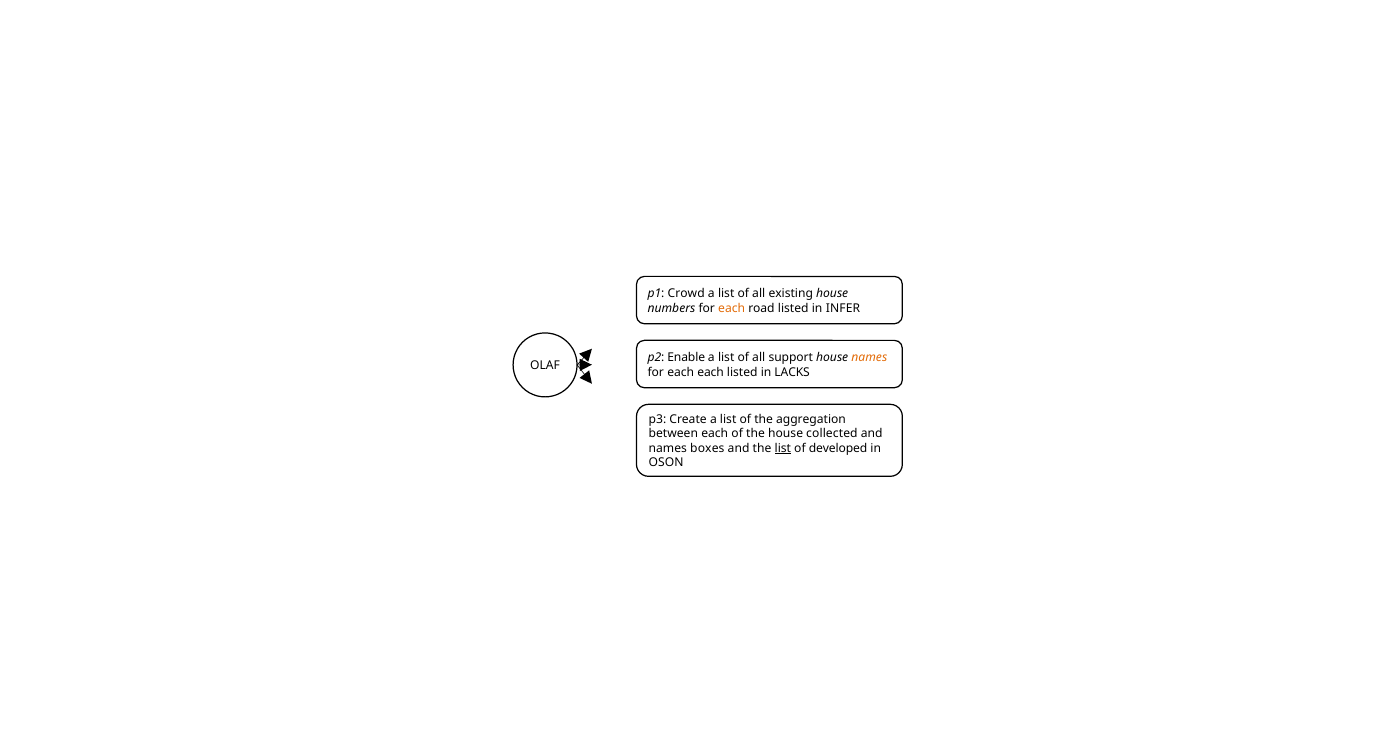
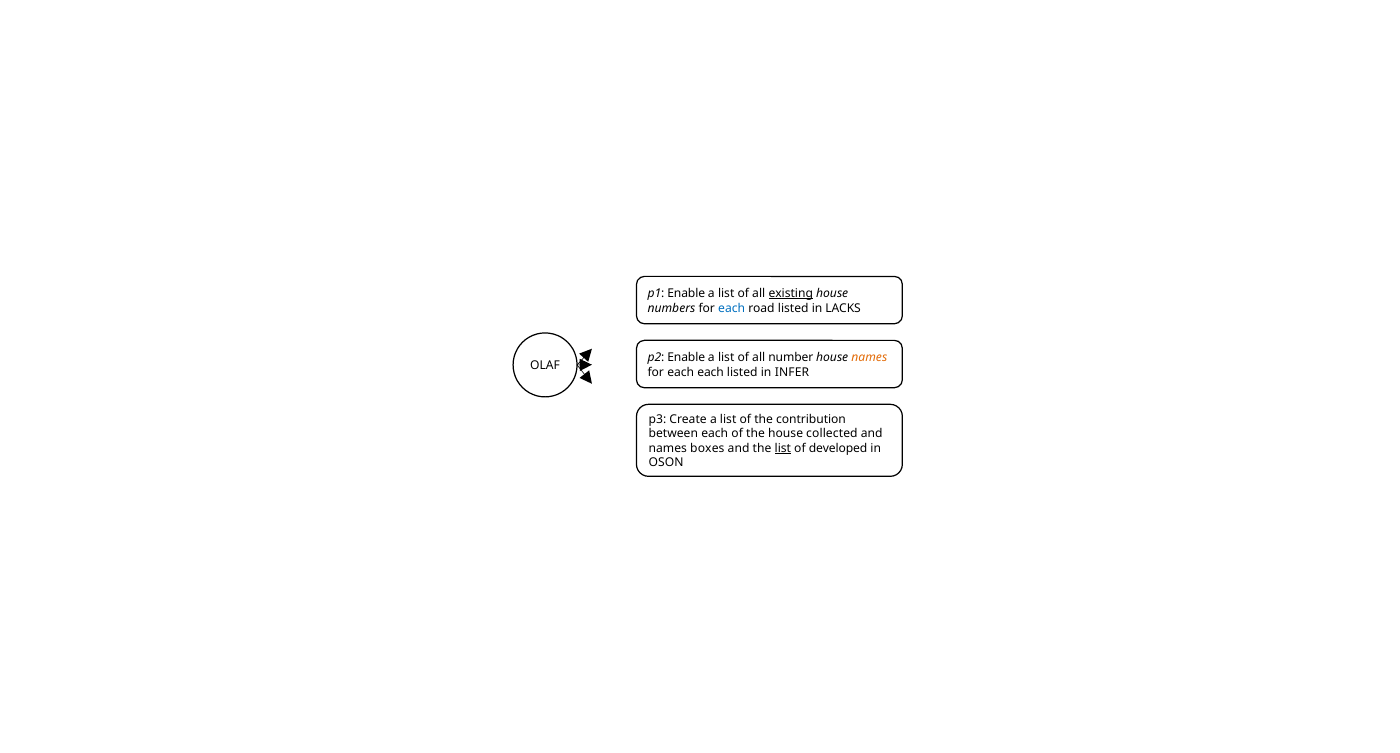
p1 Crowd: Crowd -> Enable
existing underline: none -> present
each at (732, 308) colour: orange -> blue
INFER: INFER -> LACKS
support: support -> number
LACKS: LACKS -> INFER
aggregation: aggregation -> contribution
